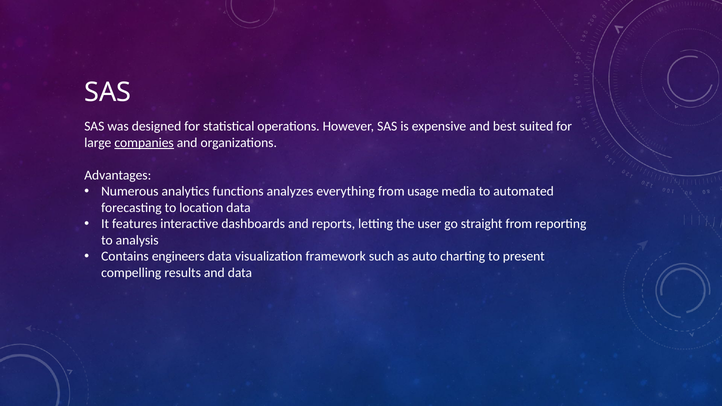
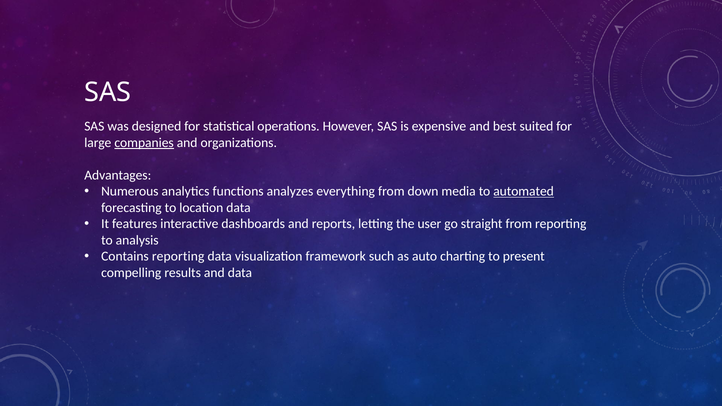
usage: usage -> down
automated underline: none -> present
Contains engineers: engineers -> reporting
